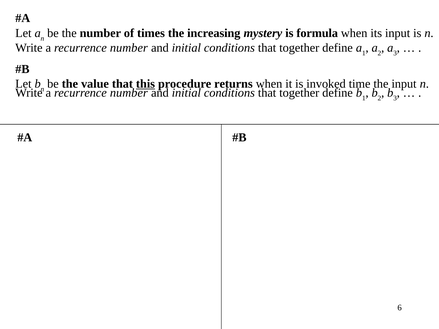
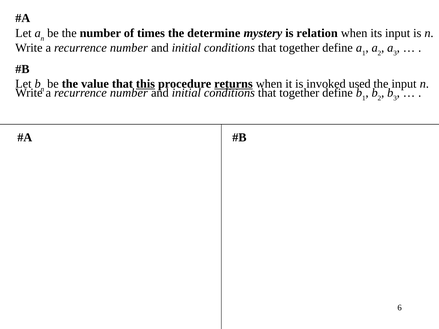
increasing: increasing -> determine
formula: formula -> relation
returns underline: none -> present
time: time -> used
